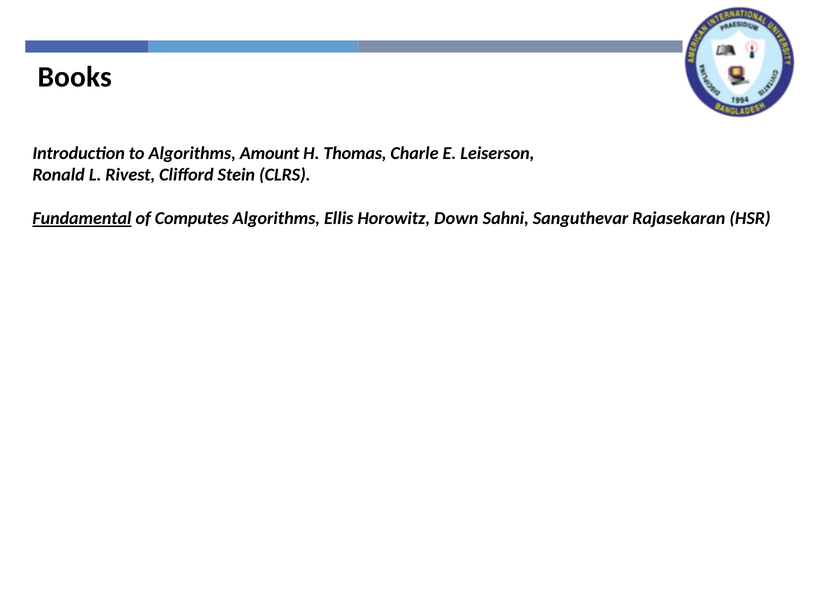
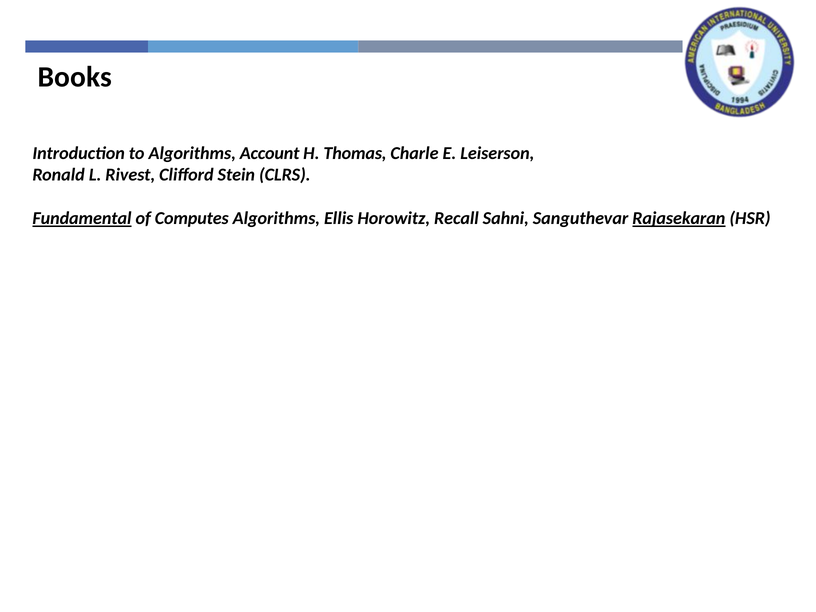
Amount: Amount -> Account
Down: Down -> Recall
Rajasekaran underline: none -> present
